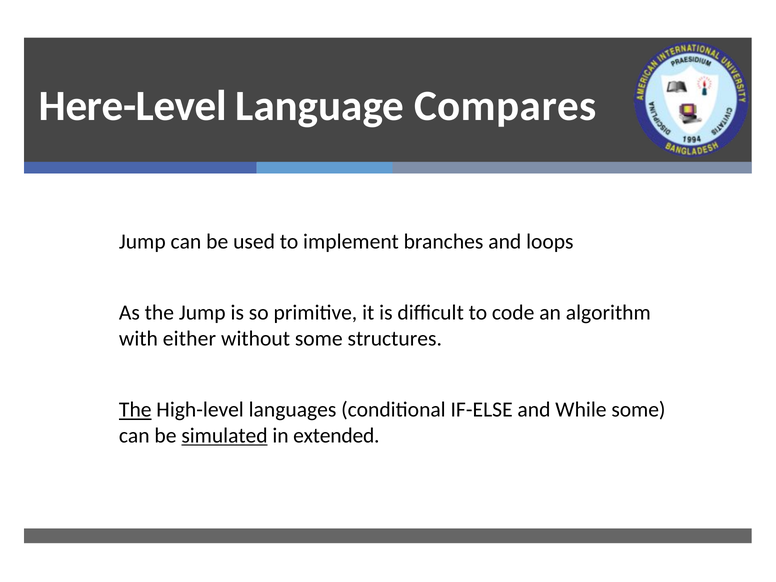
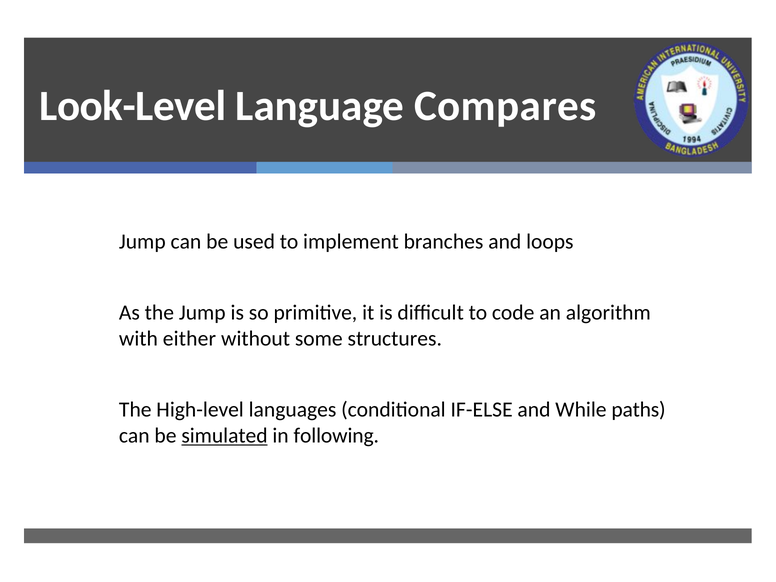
Here-Level: Here-Level -> Look-Level
The at (135, 410) underline: present -> none
While some: some -> paths
extended: extended -> following
